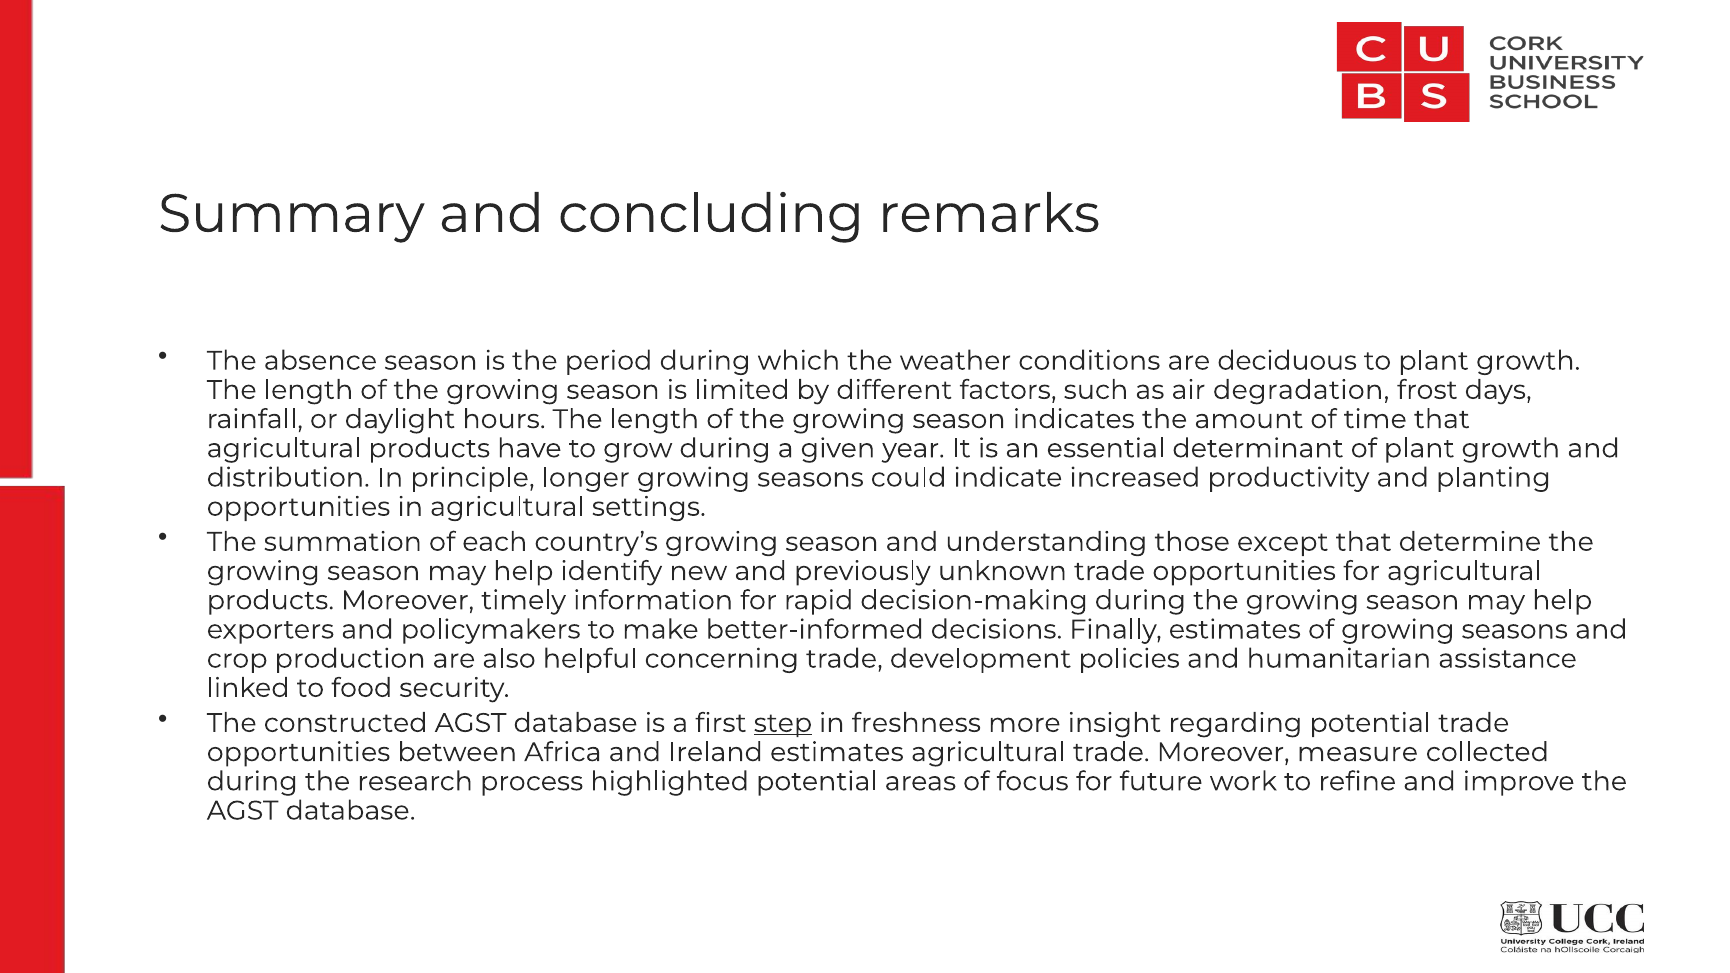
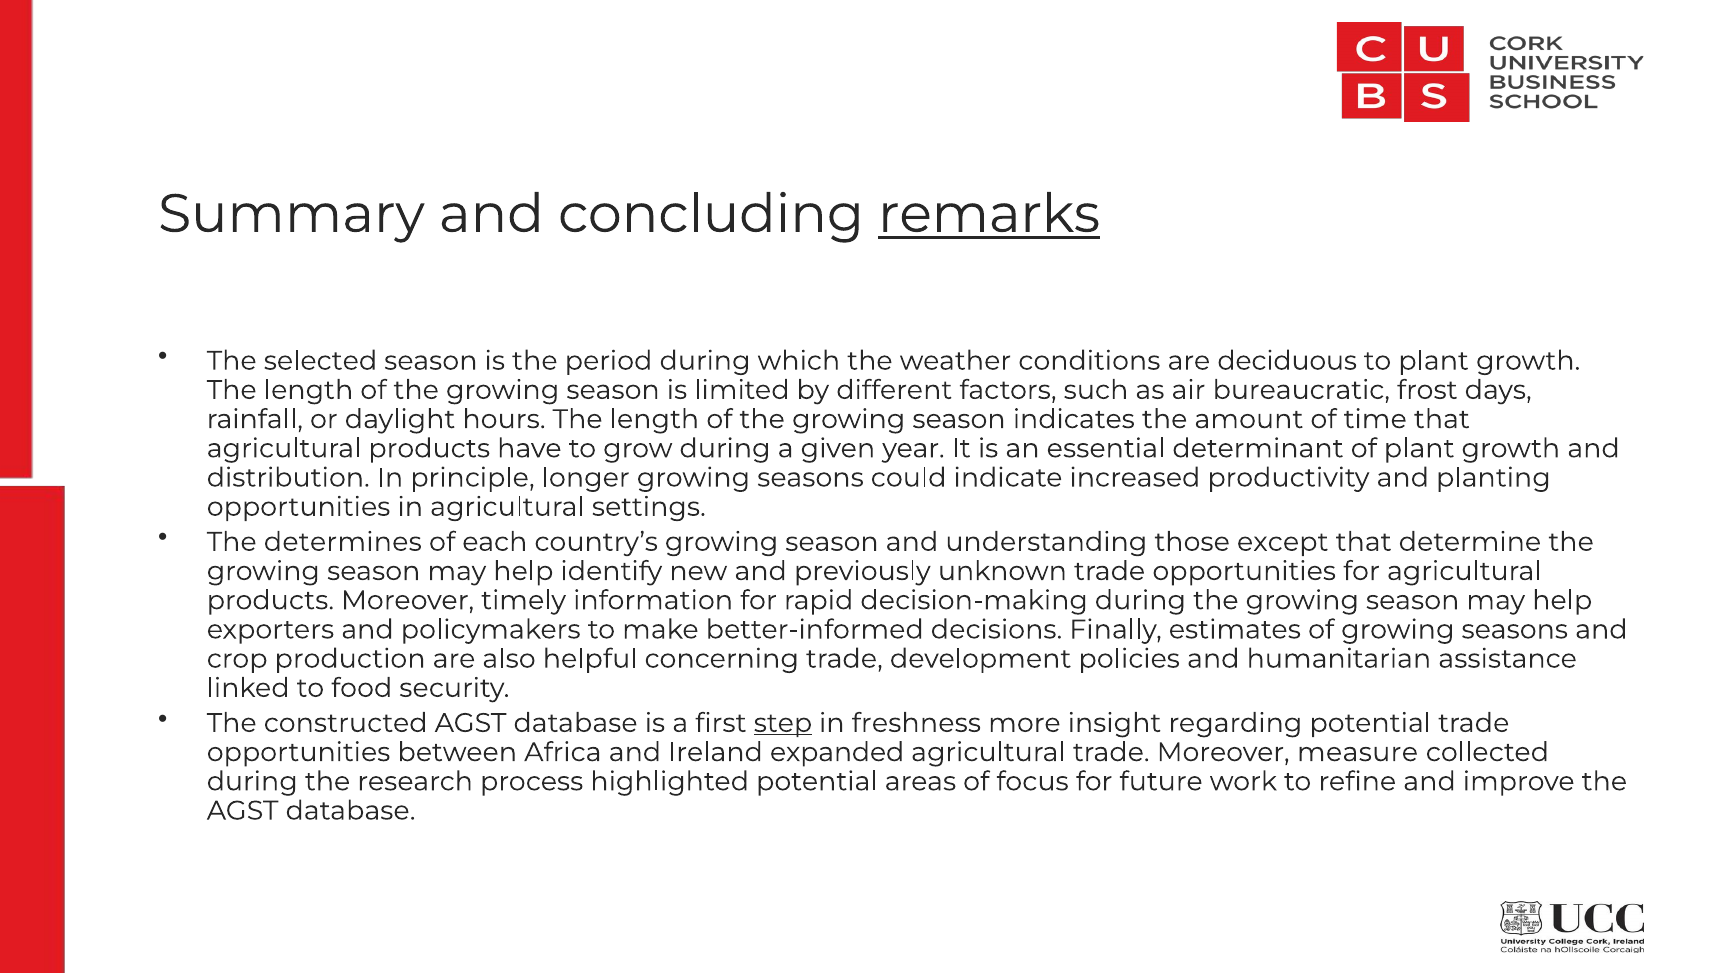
remarks underline: none -> present
absence: absence -> selected
degradation: degradation -> bureaucratic
summation: summation -> determines
Ireland estimates: estimates -> expanded
